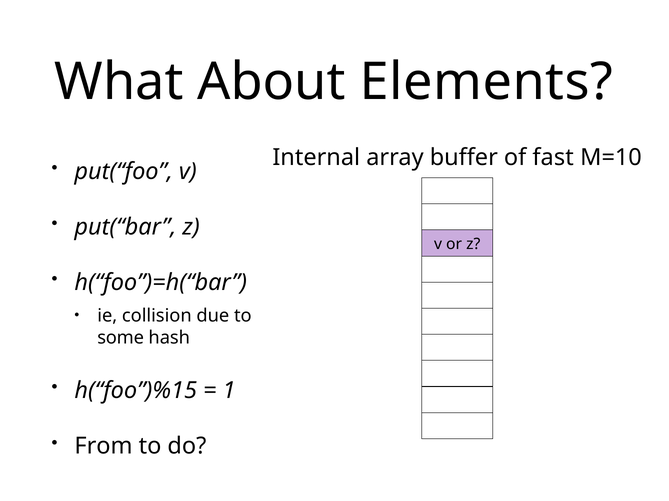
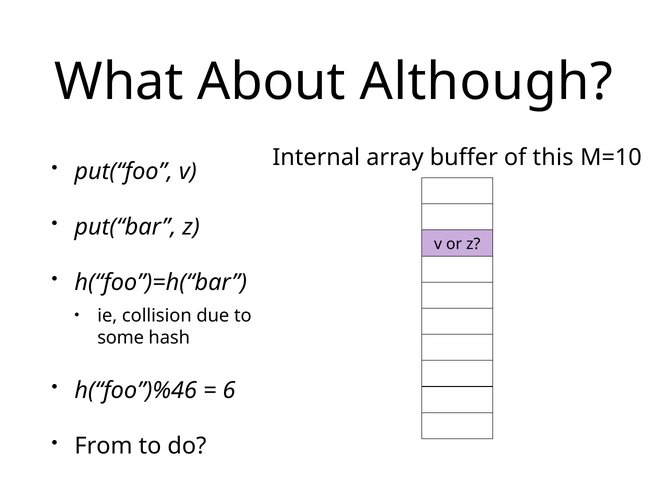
Elements: Elements -> Although
fast: fast -> this
h(“foo”)%15: h(“foo”)%15 -> h(“foo”)%46
1: 1 -> 6
